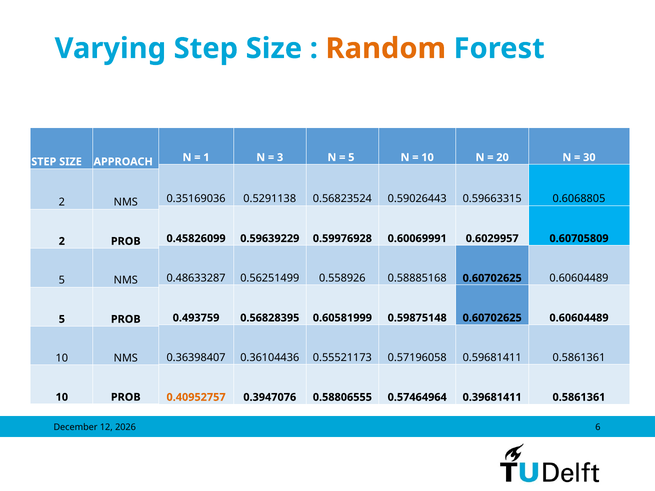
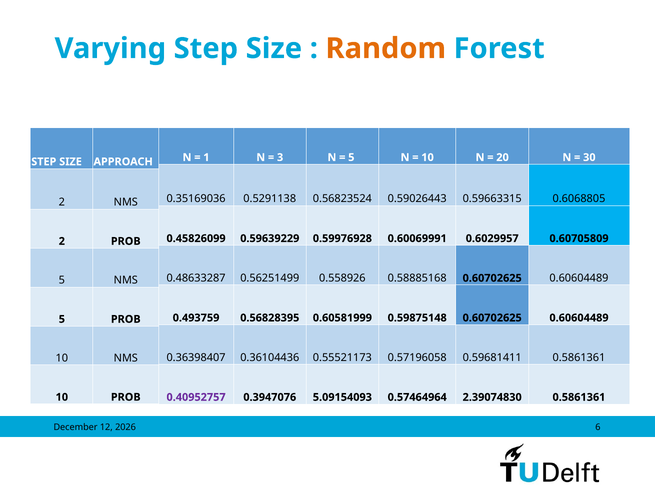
0.40952757 colour: orange -> purple
0.58806555: 0.58806555 -> 5.09154093
0.39681411: 0.39681411 -> 2.39074830
